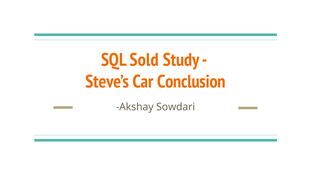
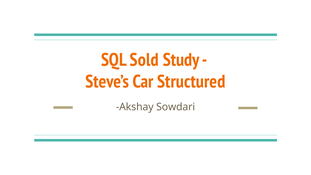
Conclusion: Conclusion -> Structured
